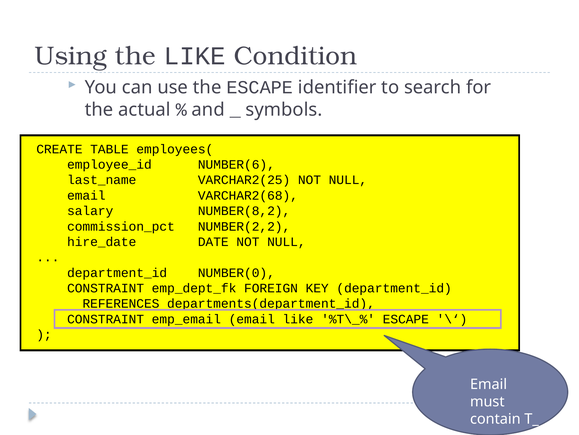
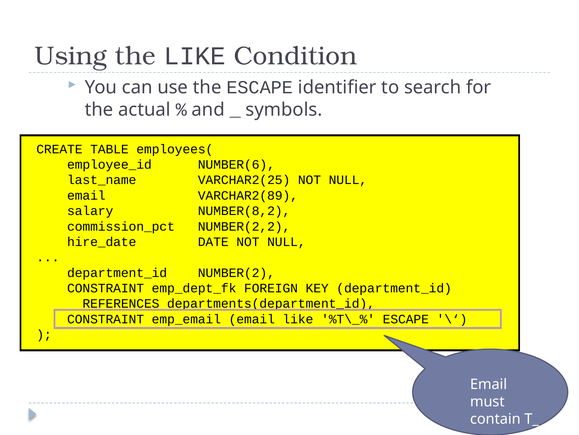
VARCHAR2(68: VARCHAR2(68 -> VARCHAR2(89
NUMBER(0: NUMBER(0 -> NUMBER(2
